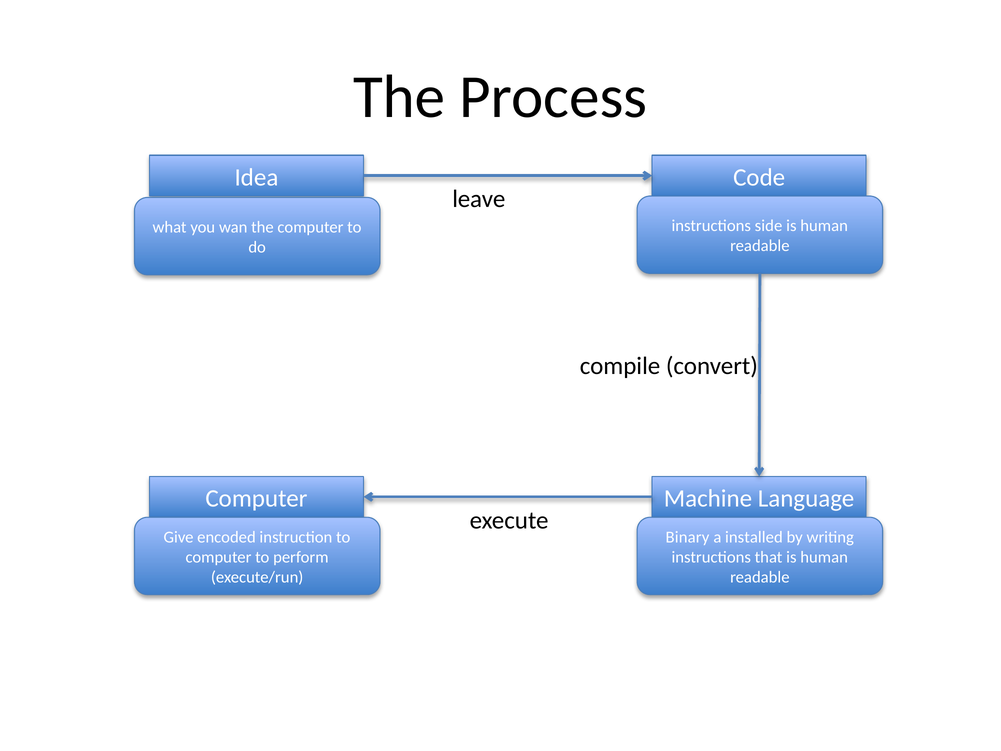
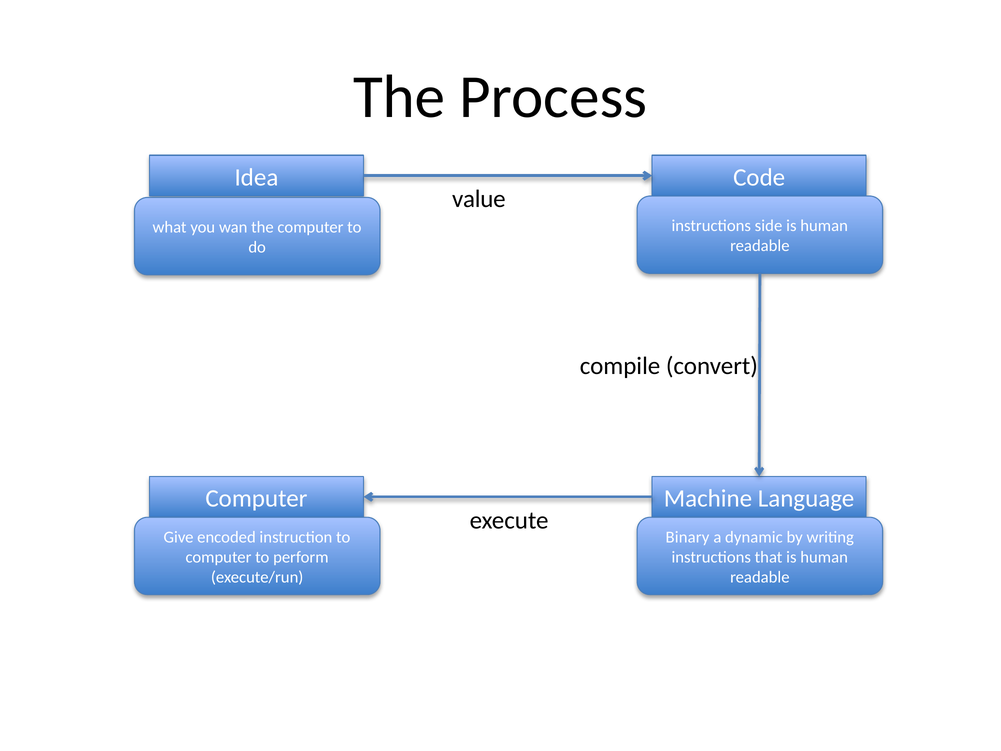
leave: leave -> value
installed: installed -> dynamic
